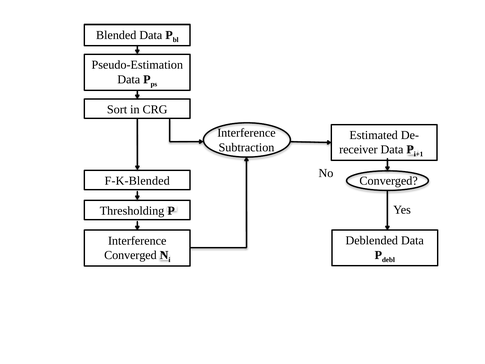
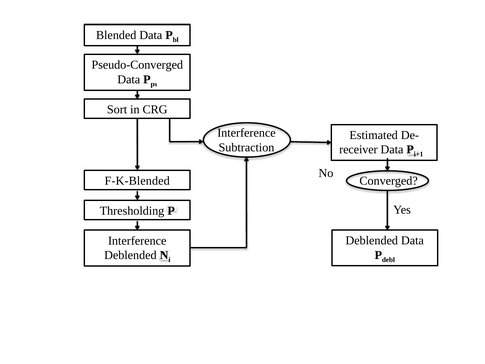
Pseudo-Estimation: Pseudo-Estimation -> Pseudo-Converged
Converged at (130, 255): Converged -> Deblended
